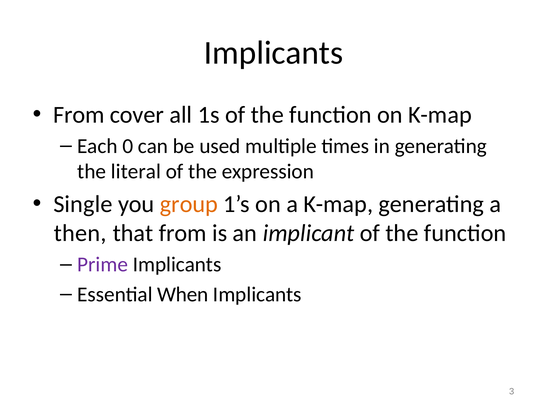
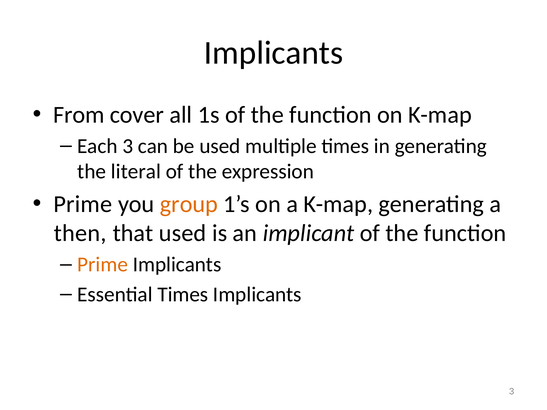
Each 0: 0 -> 3
Single at (83, 204): Single -> Prime
that from: from -> used
Prime at (103, 265) colour: purple -> orange
Essential When: When -> Times
